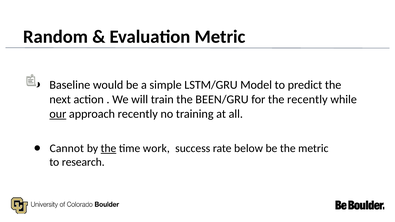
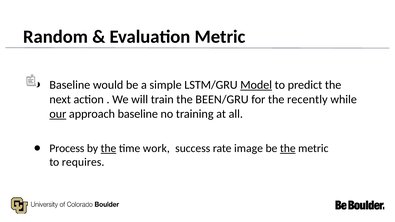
Model underline: none -> present
approach recently: recently -> baseline
Cannot: Cannot -> Process
below: below -> image
the at (288, 149) underline: none -> present
research: research -> requires
